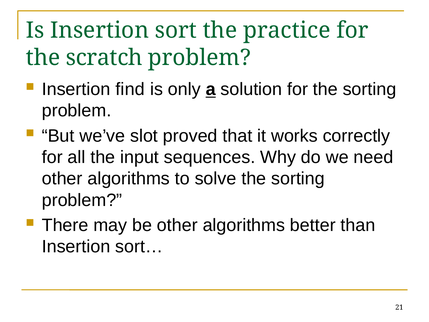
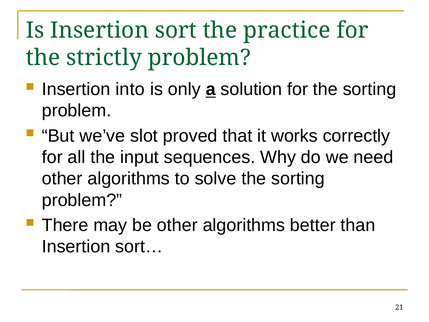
scratch: scratch -> strictly
find: find -> into
